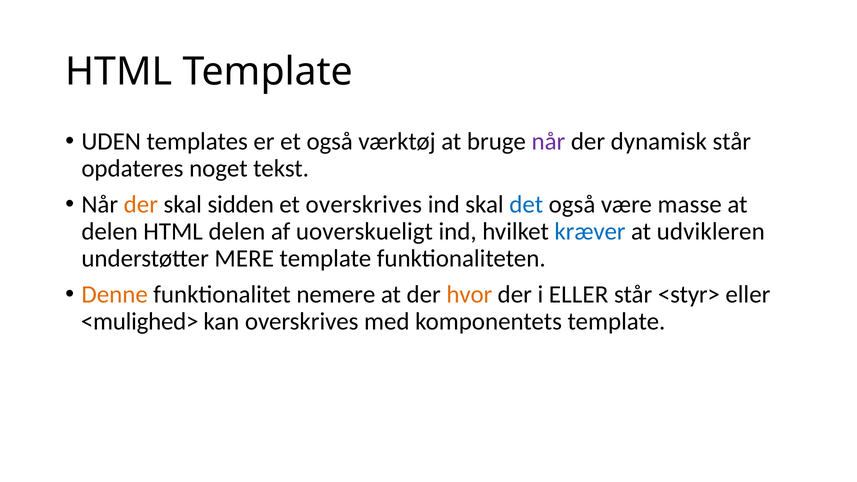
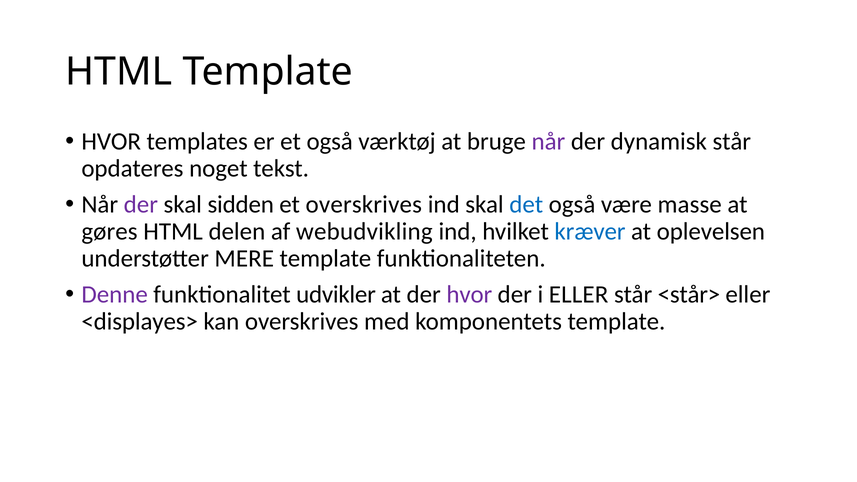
UDEN at (111, 142): UDEN -> HVOR
der at (141, 205) colour: orange -> purple
delen at (110, 232): delen -> gøres
uoverskueligt: uoverskueligt -> webudvikling
udvikleren: udvikleren -> oplevelsen
Denne colour: orange -> purple
nemere: nemere -> udvikler
hvor at (469, 294) colour: orange -> purple
<styr>: <styr> -> <står>
<mulighed>: <mulighed> -> <displayes>
